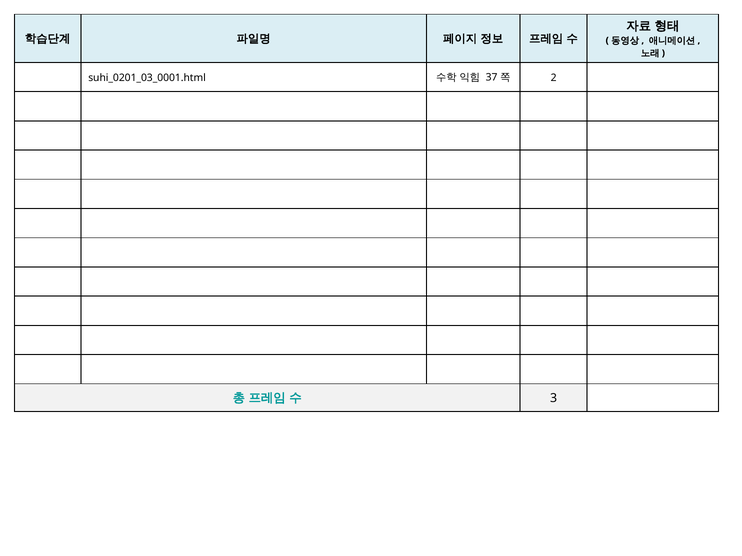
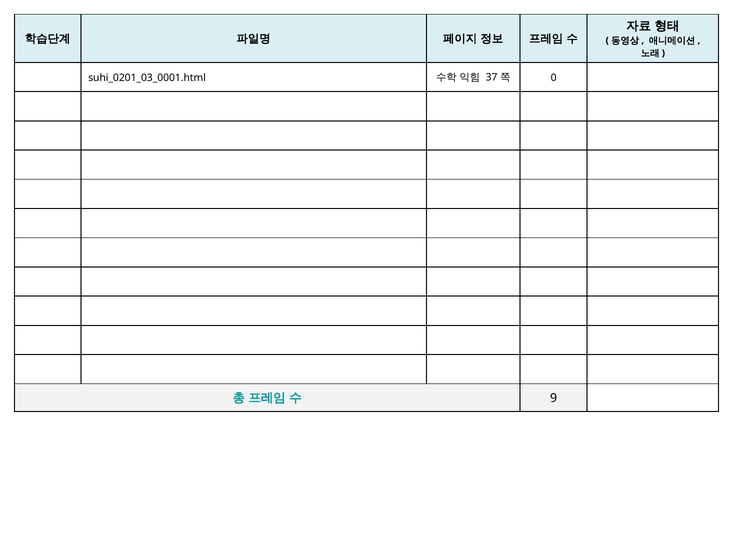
2: 2 -> 0
3: 3 -> 9
